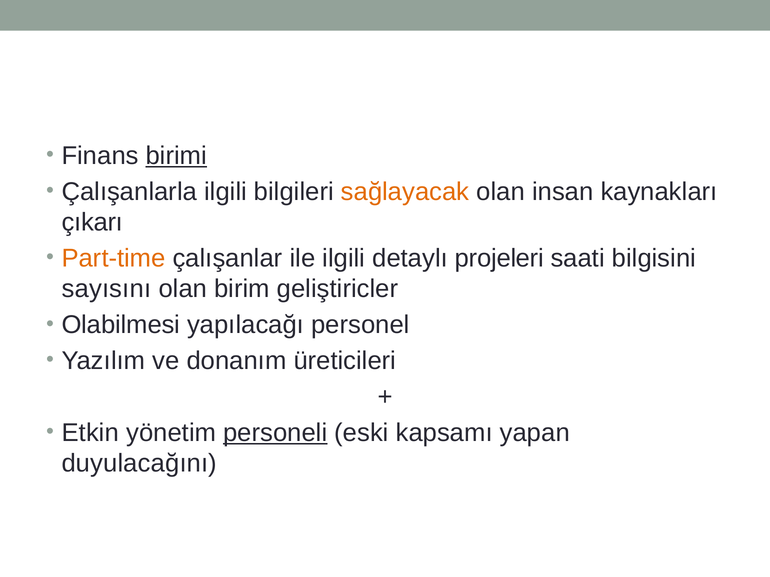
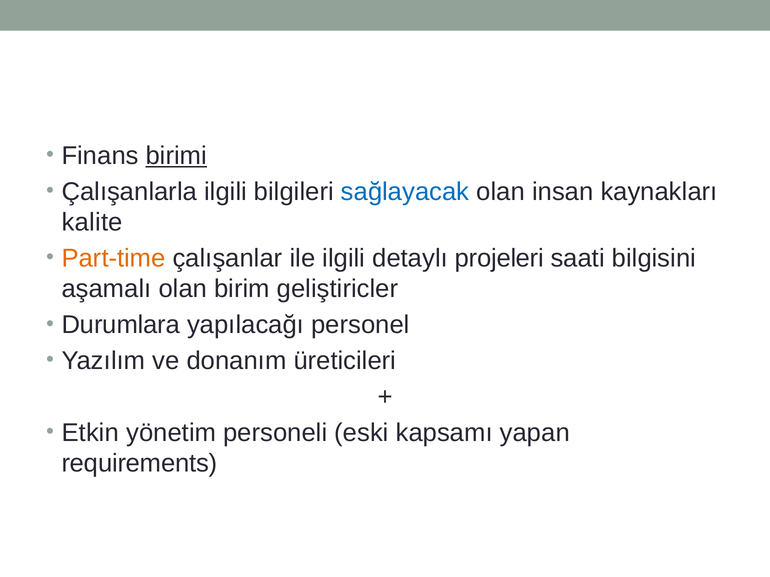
sağlayacak colour: orange -> blue
çıkarı: çıkarı -> kalite
sayısını: sayısını -> aşamalı
Olabilmesi: Olabilmesi -> Durumlara
personeli underline: present -> none
duyulacağını: duyulacağını -> requirements
